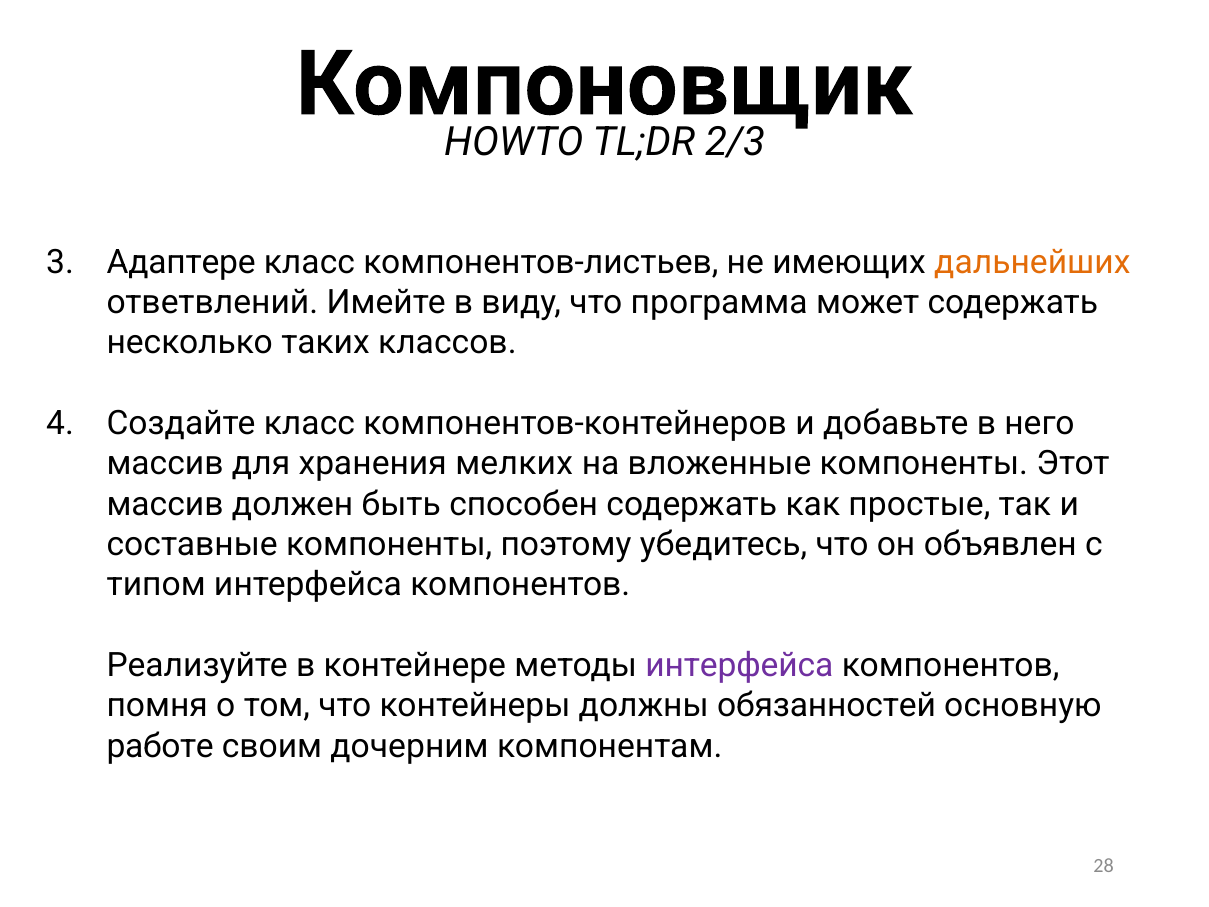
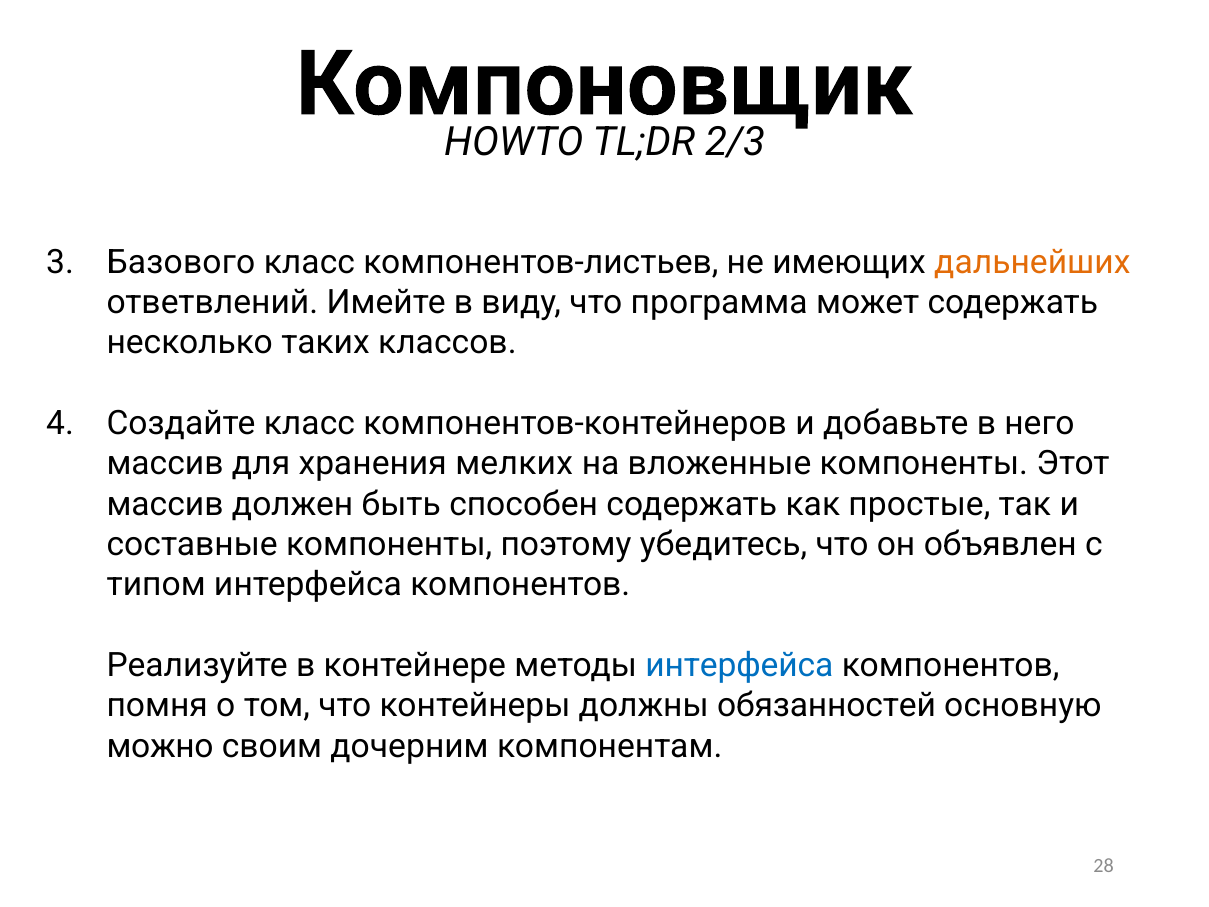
Адаптере: Адаптере -> Базового
интерфейса at (739, 665) colour: purple -> blue
работе: работе -> можно
